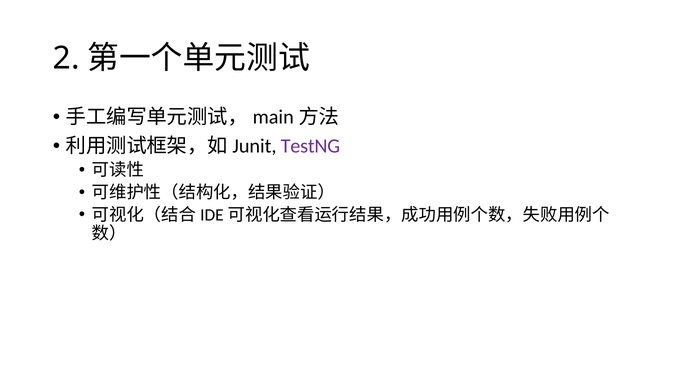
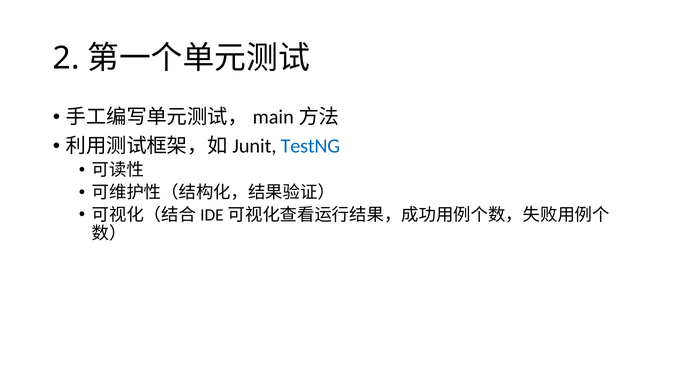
TestNG colour: purple -> blue
